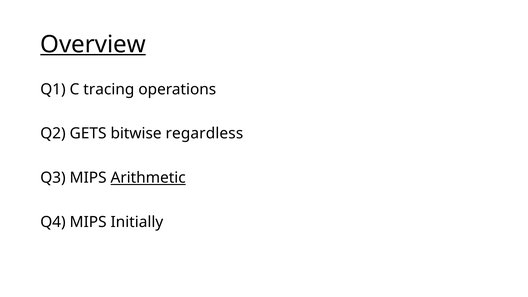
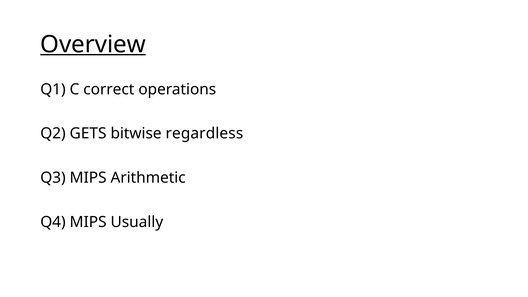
tracing: tracing -> correct
Arithmetic underline: present -> none
Initially: Initially -> Usually
